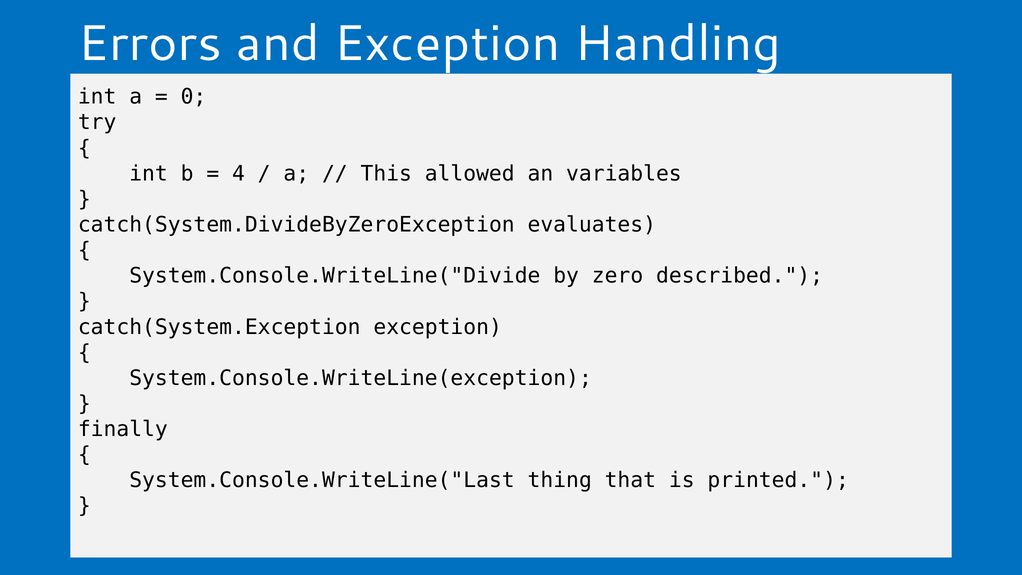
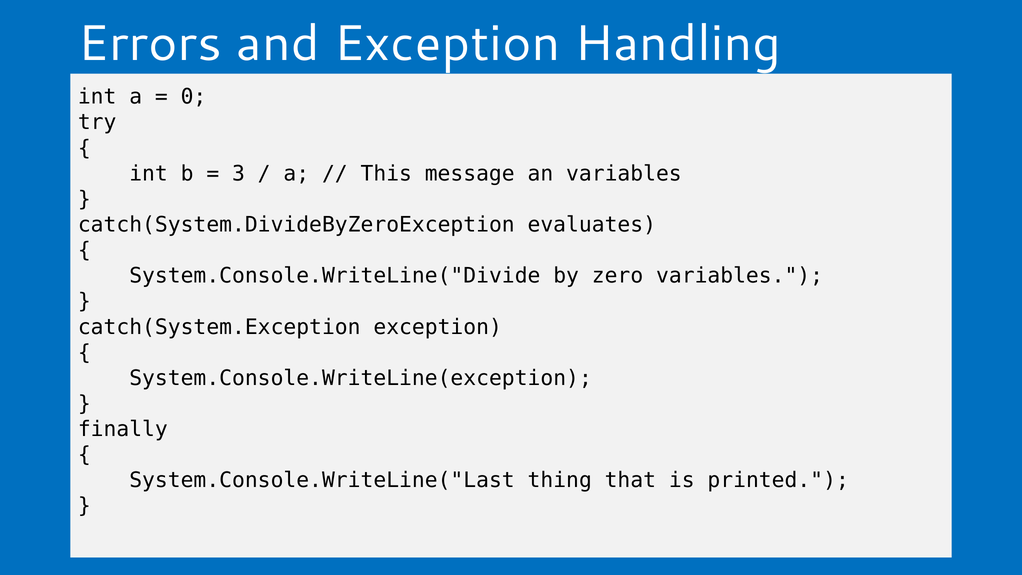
4: 4 -> 3
allowed: allowed -> message
zero described: described -> variables
